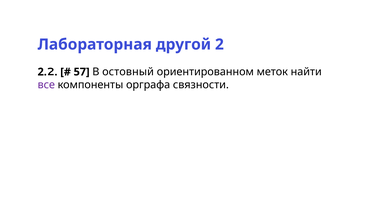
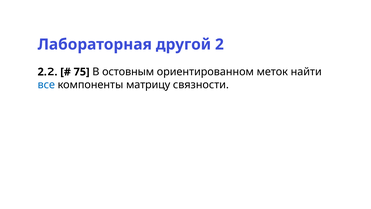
57: 57 -> 75
остовный: остовный -> остовным
все colour: purple -> blue
орграфа: орграфа -> матрицу
